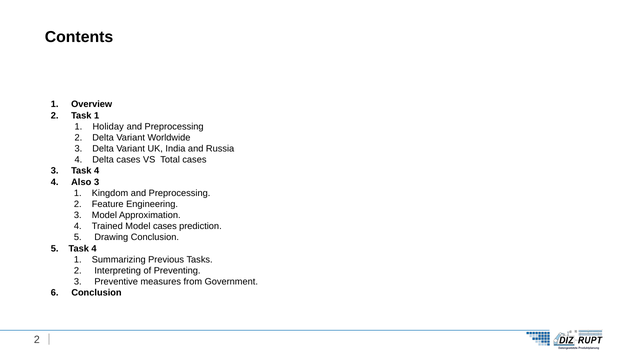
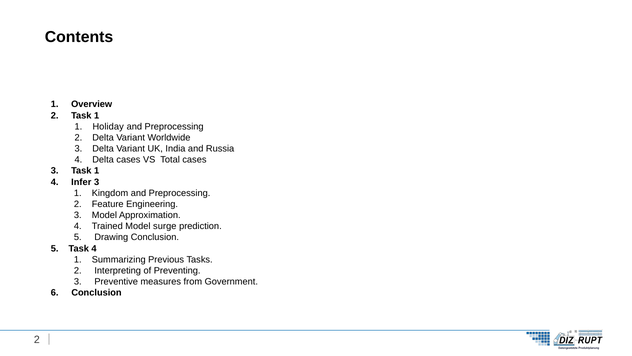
3 Task 4: 4 -> 1
Also: Also -> Infer
Model cases: cases -> surge
